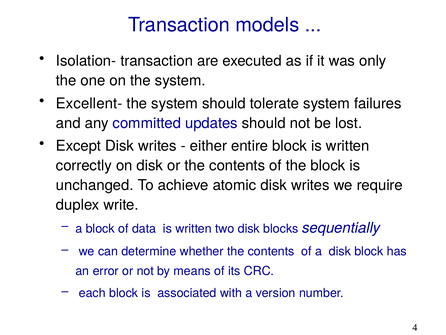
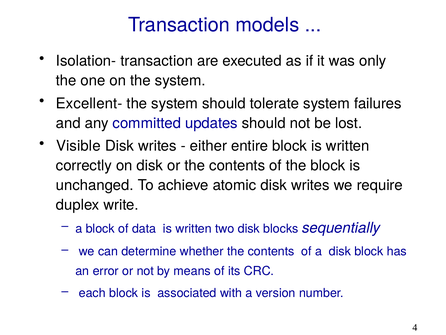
Except: Except -> Visible
